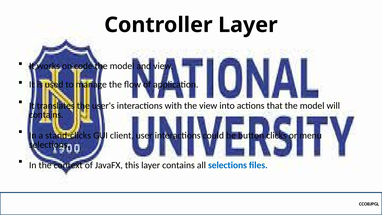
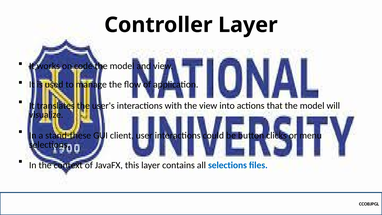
contains at (46, 115): contains -> visualize
stand-clicks: stand-clicks -> stand-these
